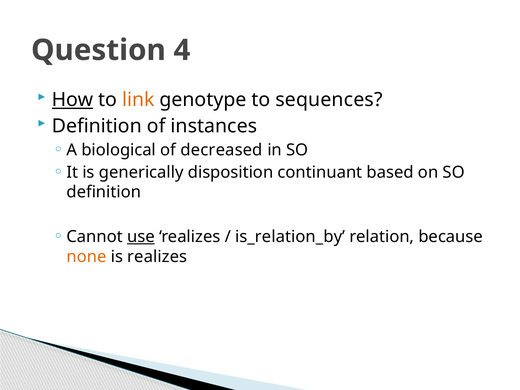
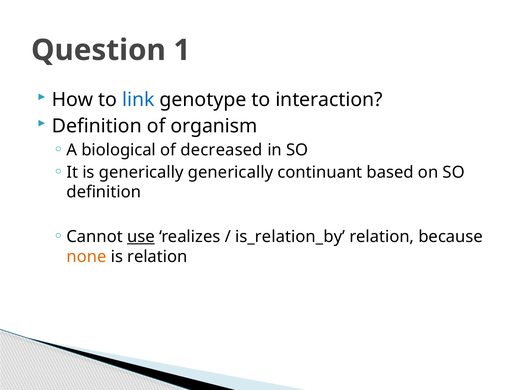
4: 4 -> 1
How underline: present -> none
link colour: orange -> blue
sequences: sequences -> interaction
instances: instances -> organism
generically disposition: disposition -> generically
is realizes: realizes -> relation
